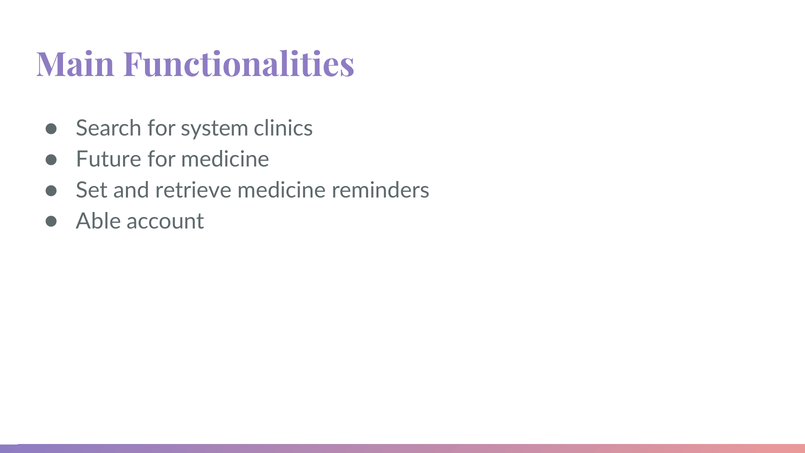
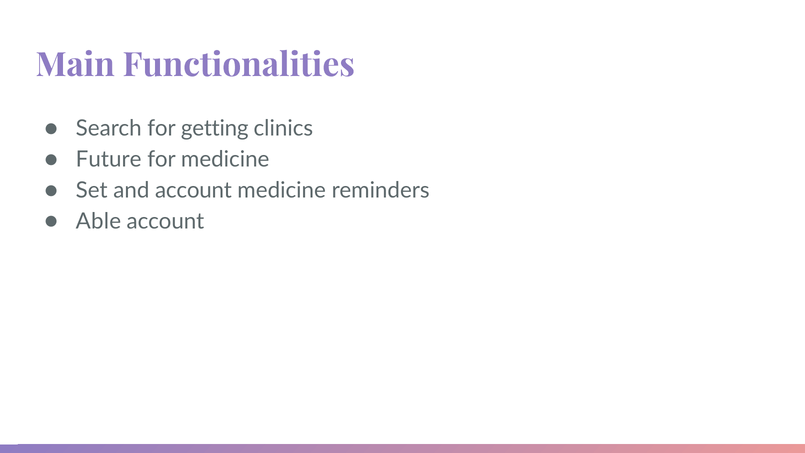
system: system -> getting
and retrieve: retrieve -> account
